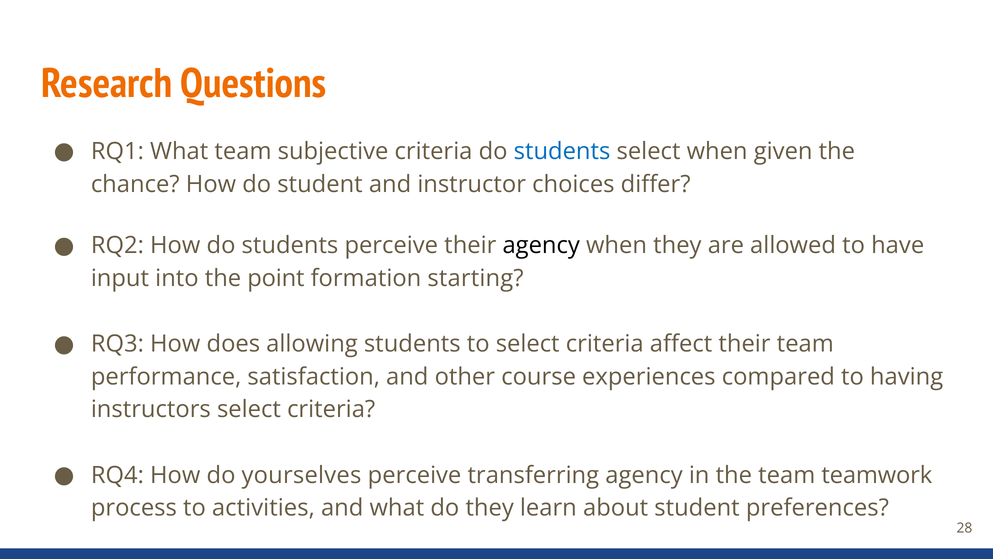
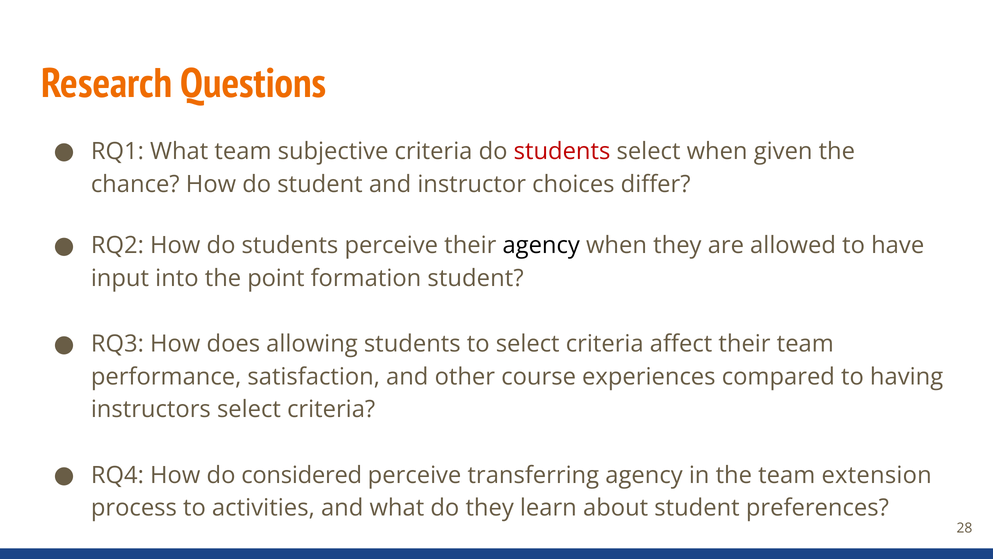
students at (562, 151) colour: blue -> red
formation starting: starting -> student
yourselves: yourselves -> considered
teamwork: teamwork -> extension
